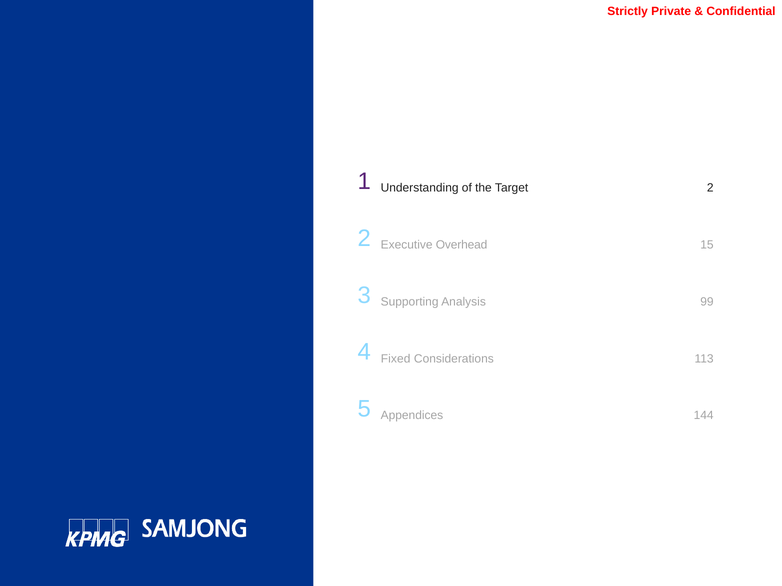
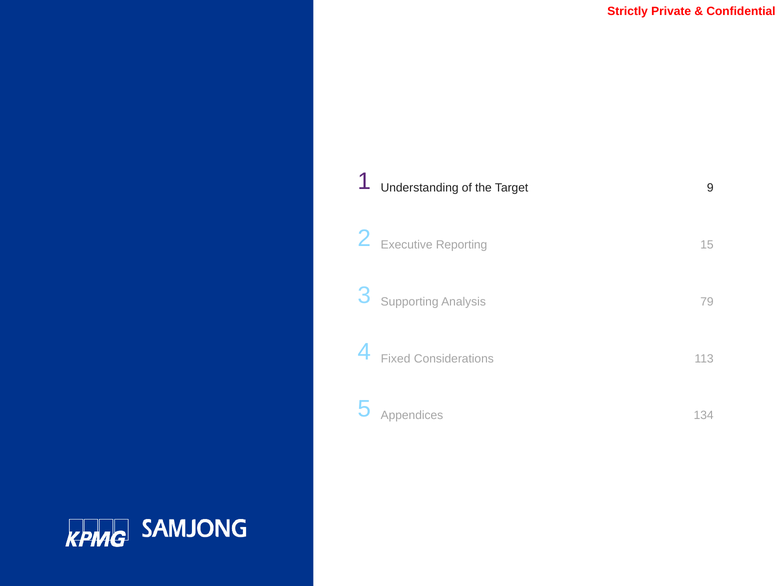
Target 2: 2 -> 9
Overhead: Overhead -> Reporting
99: 99 -> 79
144: 144 -> 134
